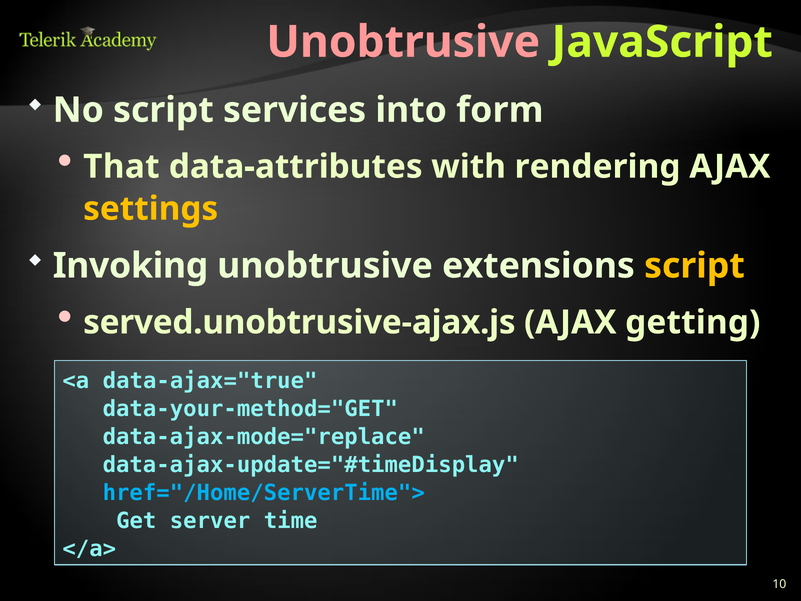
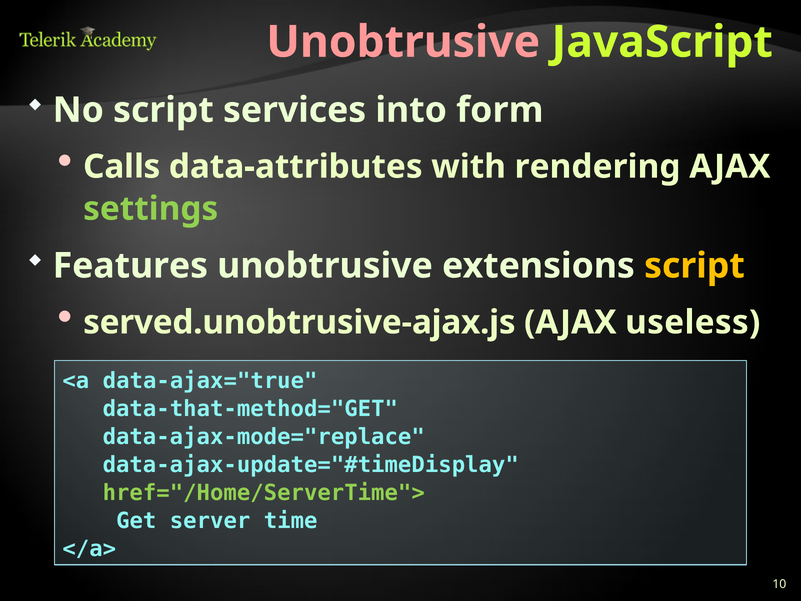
That: That -> Calls
settings colour: yellow -> light green
Invoking: Invoking -> Features
getting: getting -> useless
data-your-method="GET: data-your-method="GET -> data-that-method="GET
href="/Home/ServerTime"> colour: light blue -> light green
